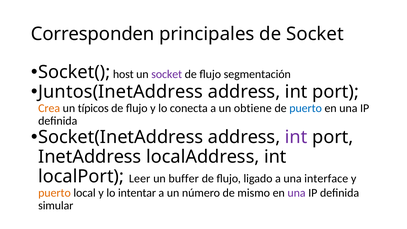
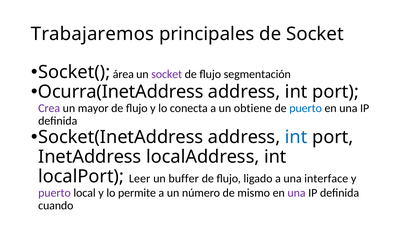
Corresponden: Corresponden -> Trabajaremos
host: host -> área
Juntos(InetAddress: Juntos(InetAddress -> Ocurra(InetAddress
Crea colour: orange -> purple
típicos: típicos -> mayor
int at (296, 137) colour: purple -> blue
puerto at (54, 193) colour: orange -> purple
intentar: intentar -> permite
simular: simular -> cuando
